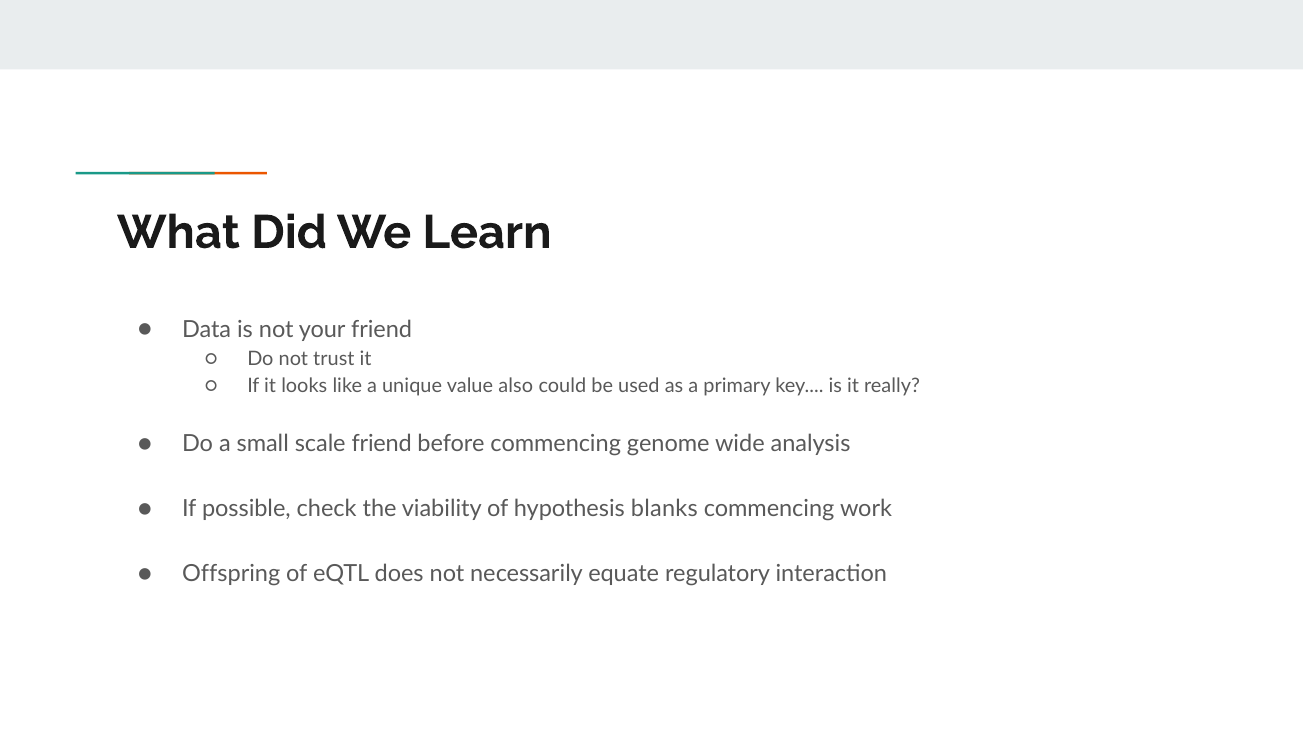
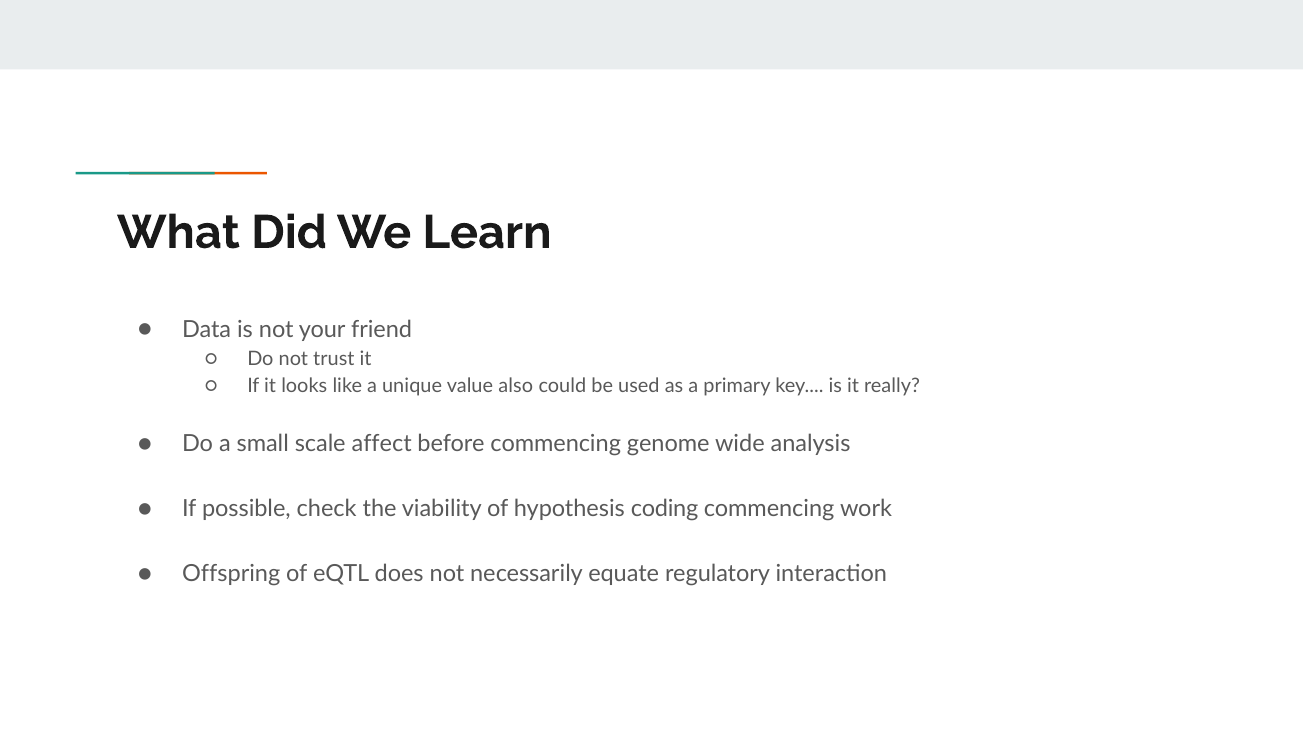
scale friend: friend -> affect
blanks: blanks -> coding
